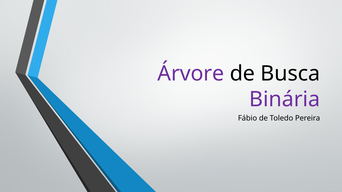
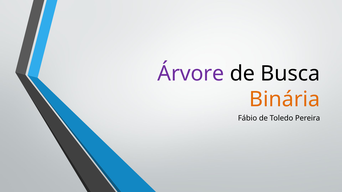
Binária colour: purple -> orange
